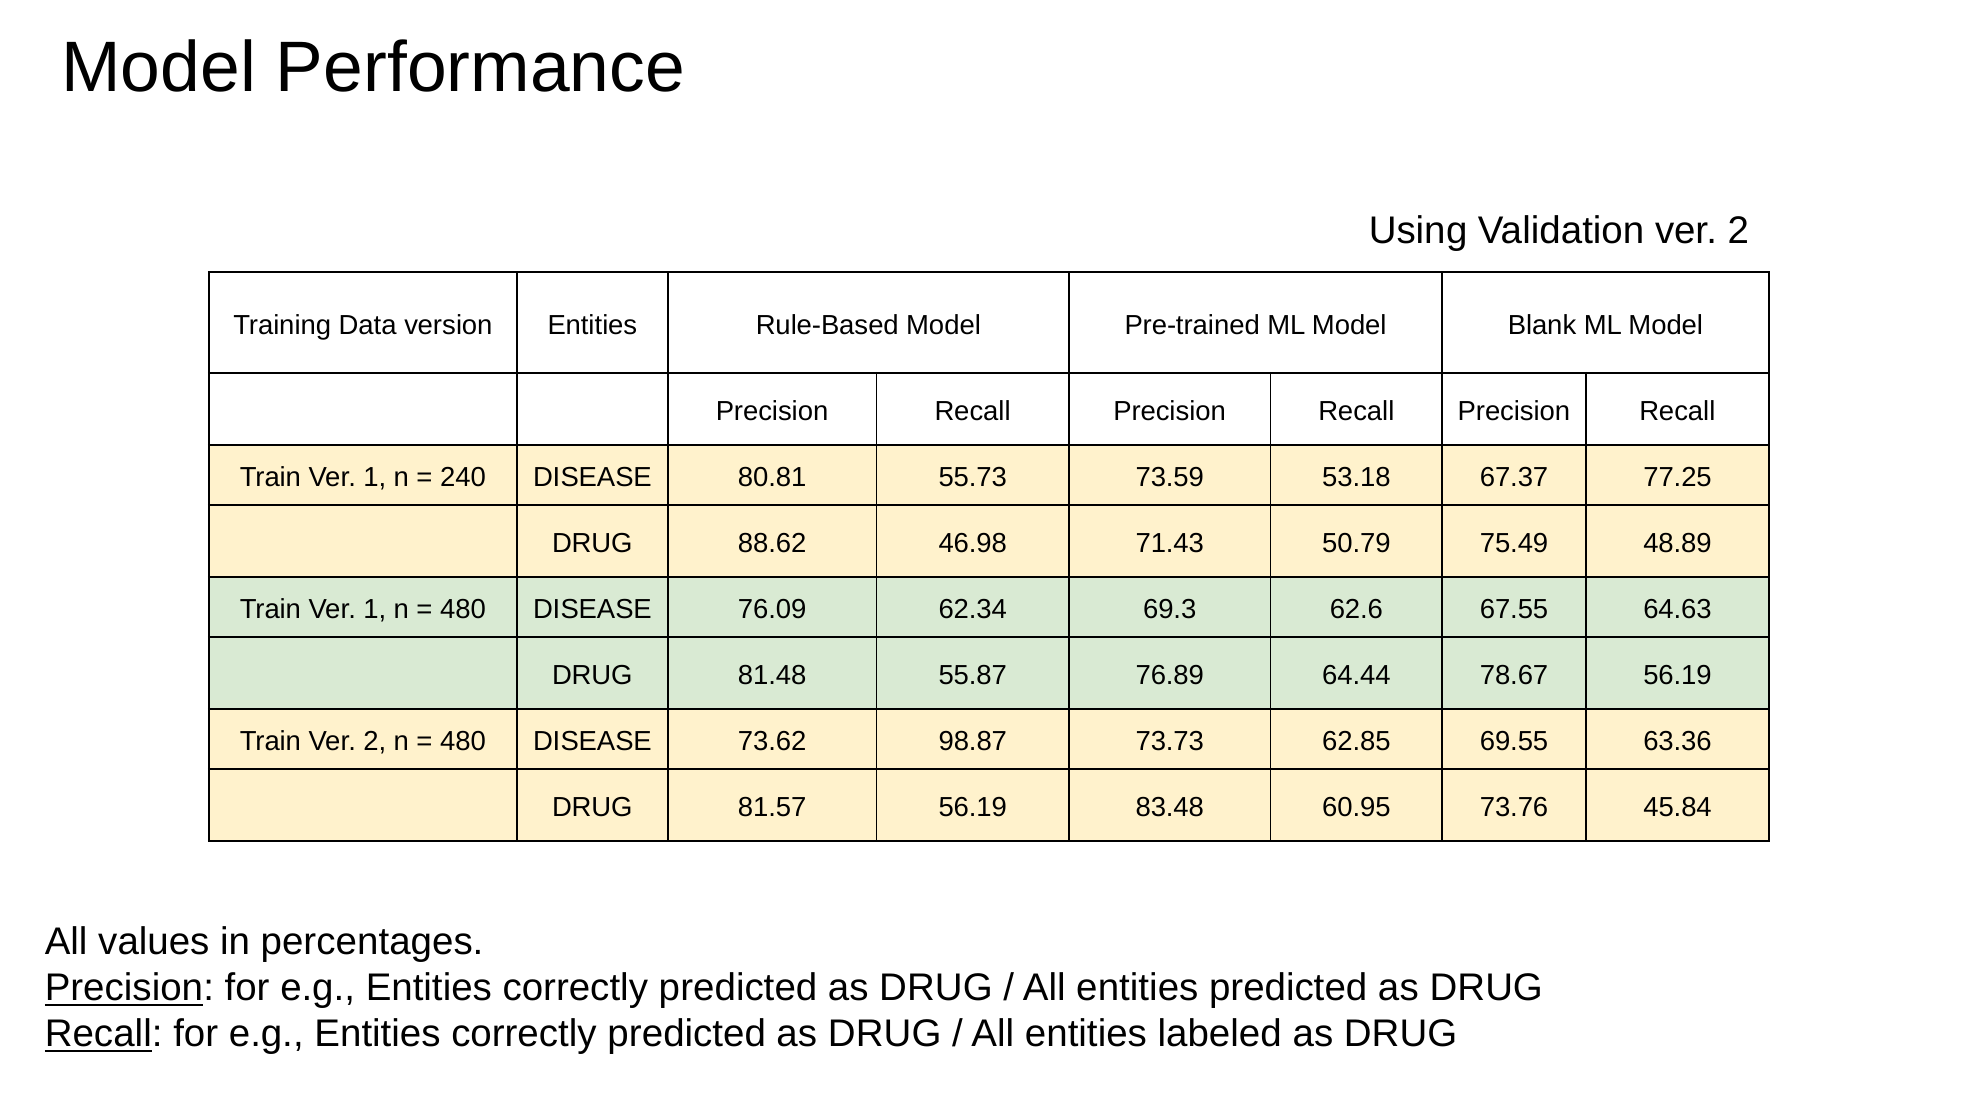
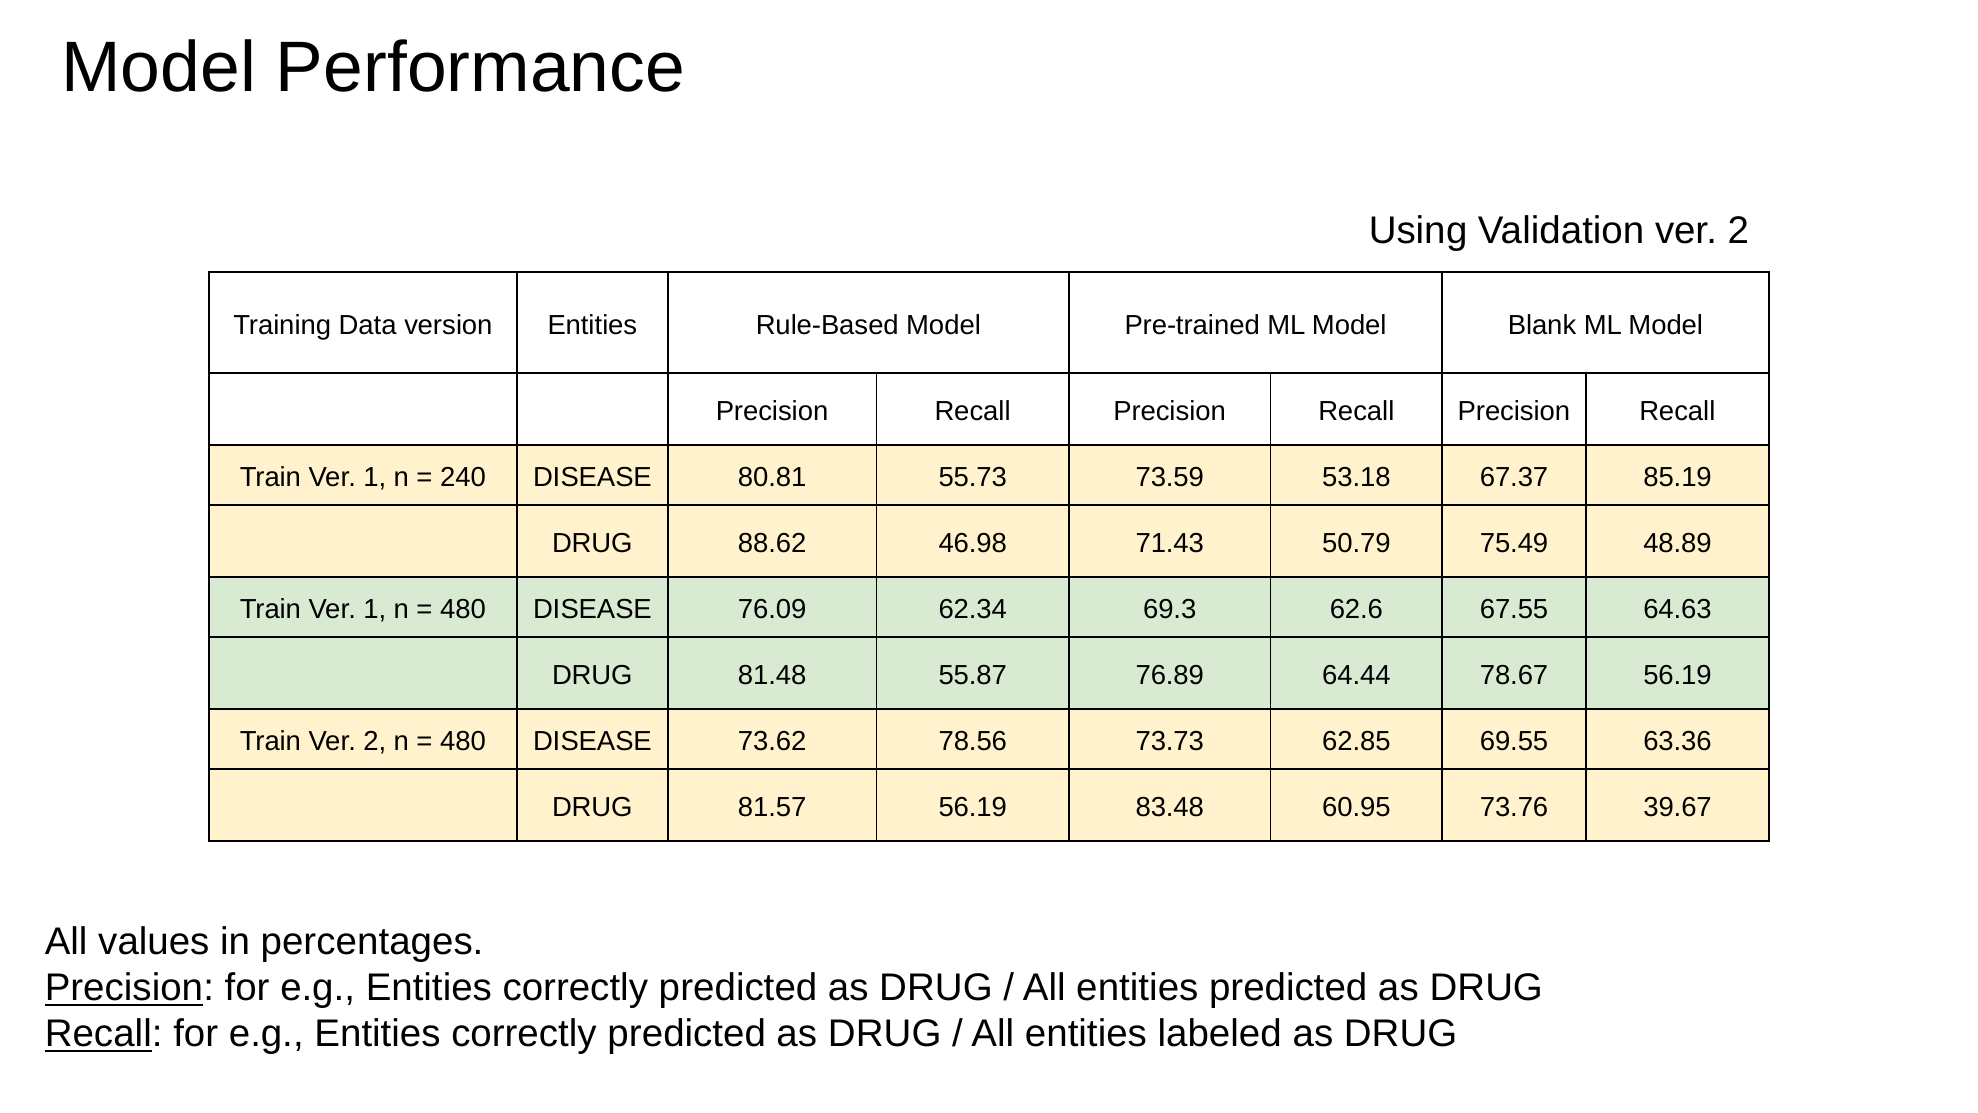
77.25: 77.25 -> 85.19
98.87: 98.87 -> 78.56
45.84: 45.84 -> 39.67
